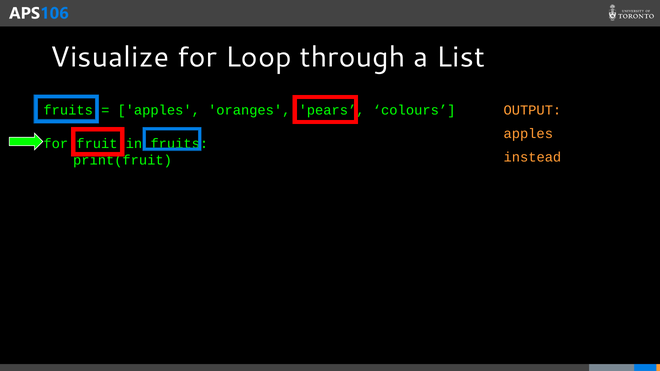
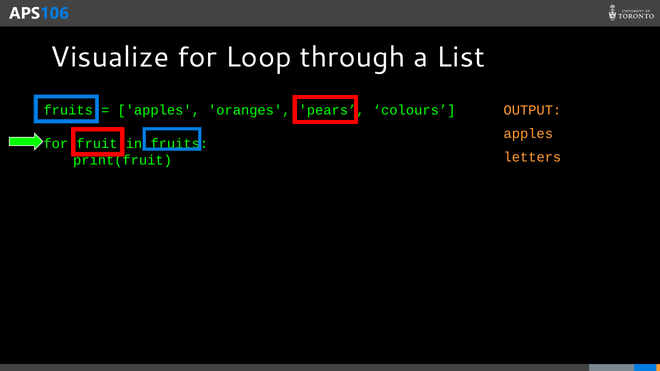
instead: instead -> letters
